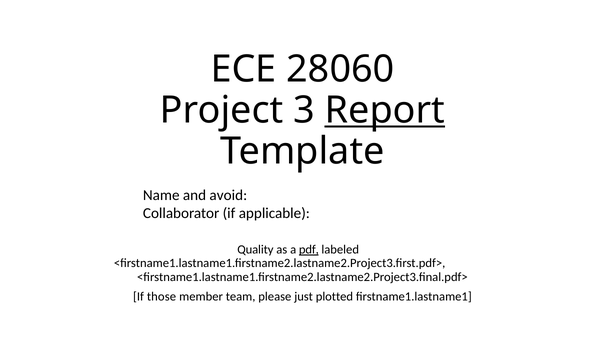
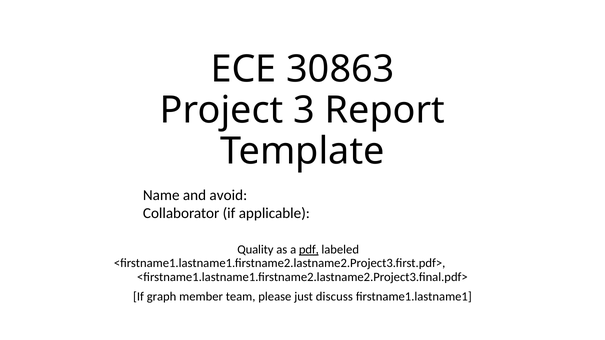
28060: 28060 -> 30863
Report underline: present -> none
those: those -> graph
plotted: plotted -> discuss
